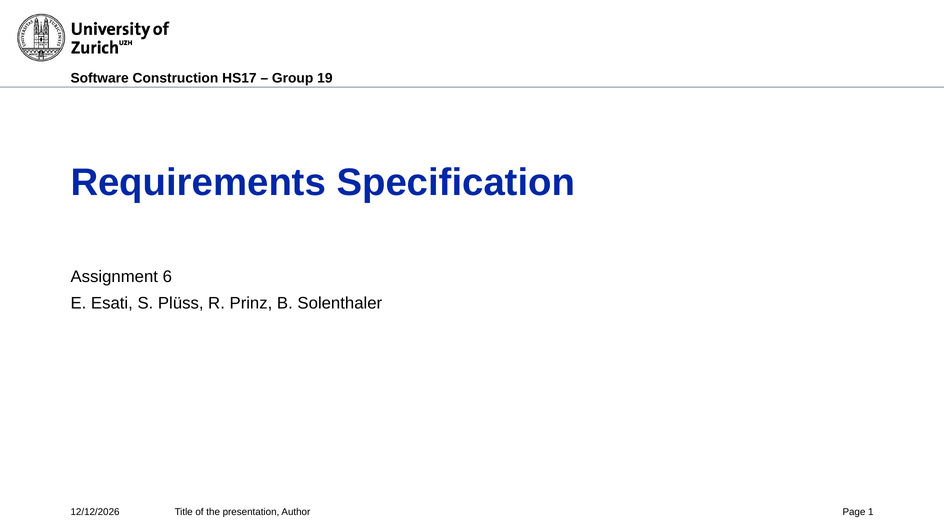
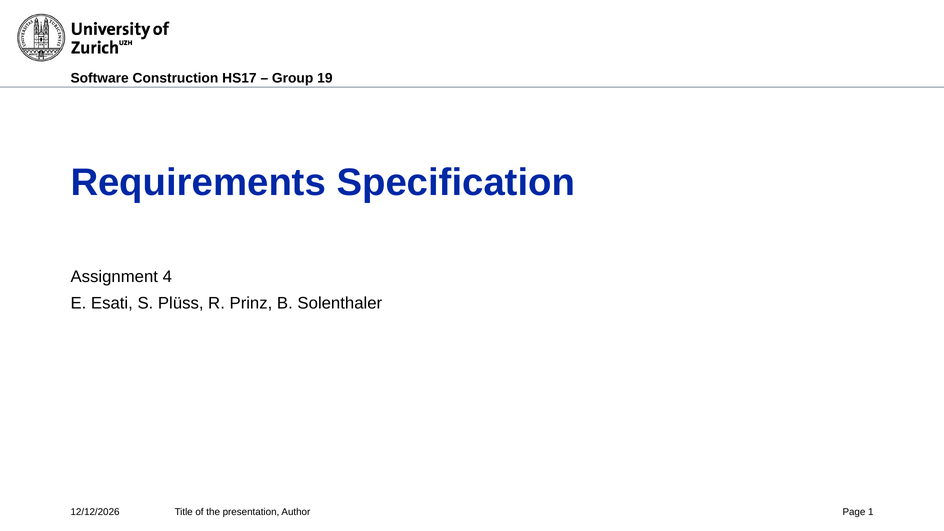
6: 6 -> 4
